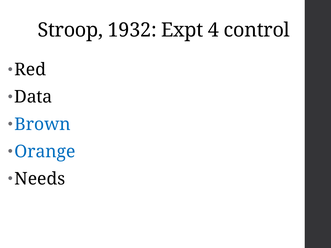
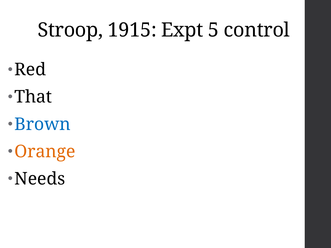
1932: 1932 -> 1915
4: 4 -> 5
Data: Data -> That
Orange colour: blue -> orange
